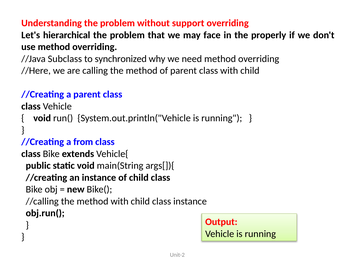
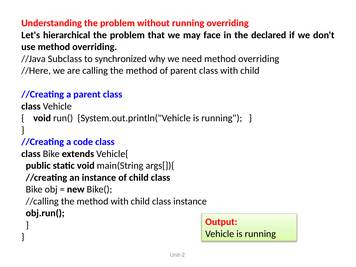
without support: support -> running
properly: properly -> declared
from: from -> code
